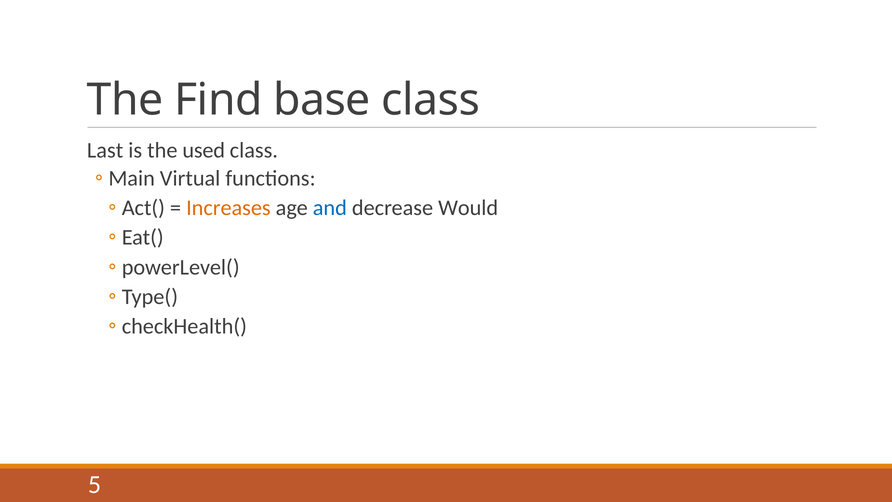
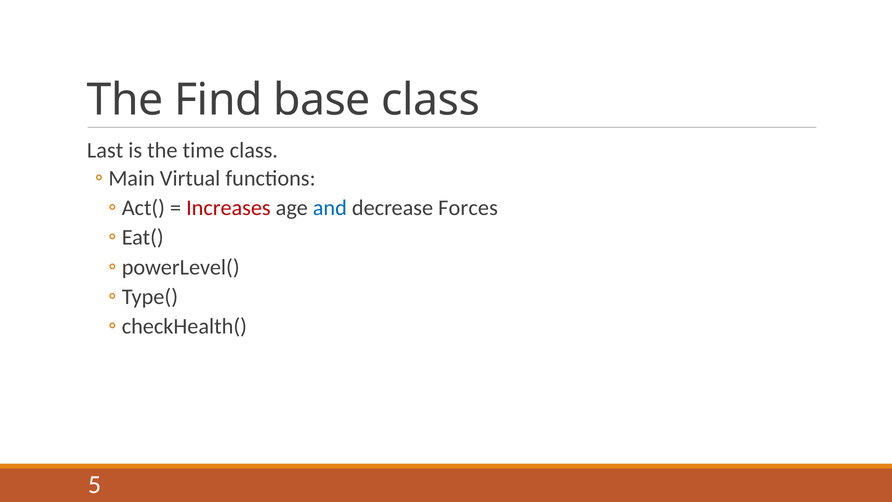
used: used -> time
Increases colour: orange -> red
Would: Would -> Forces
